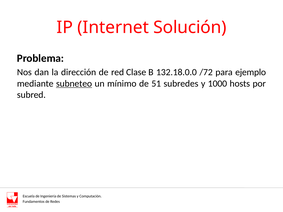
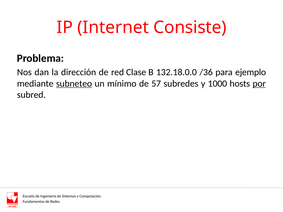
Solución: Solución -> Consiste
/72: /72 -> /36
51: 51 -> 57
por underline: none -> present
